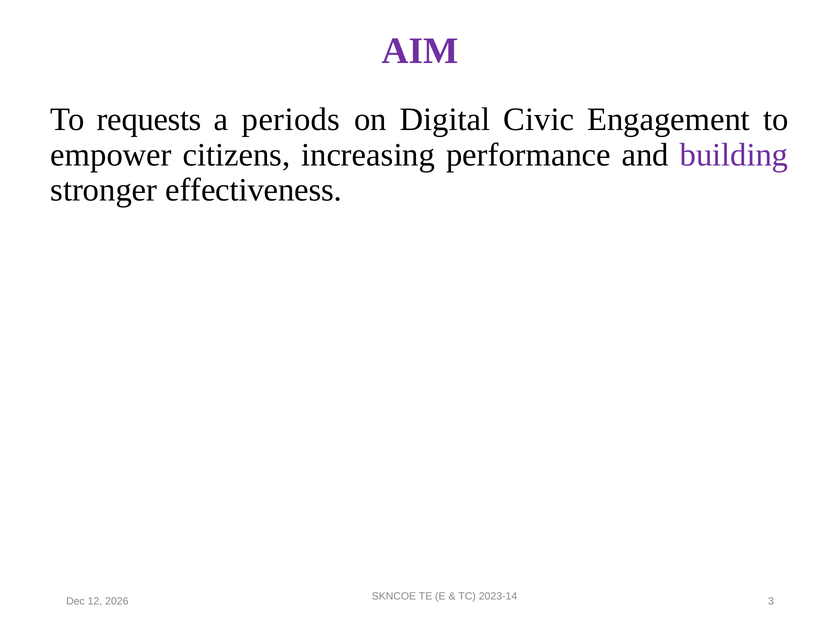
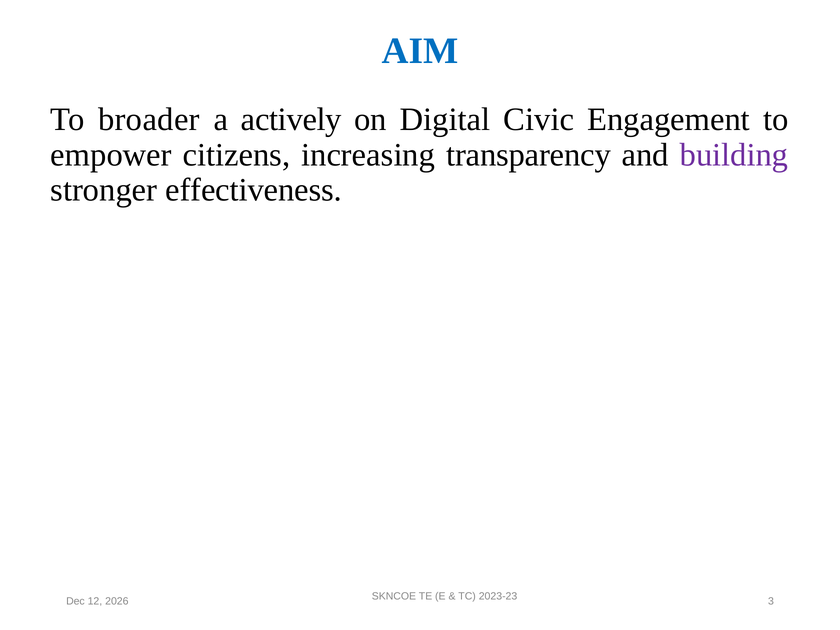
AIM colour: purple -> blue
requests: requests -> broader
periods: periods -> actively
performance: performance -> transparency
2023-14: 2023-14 -> 2023-23
